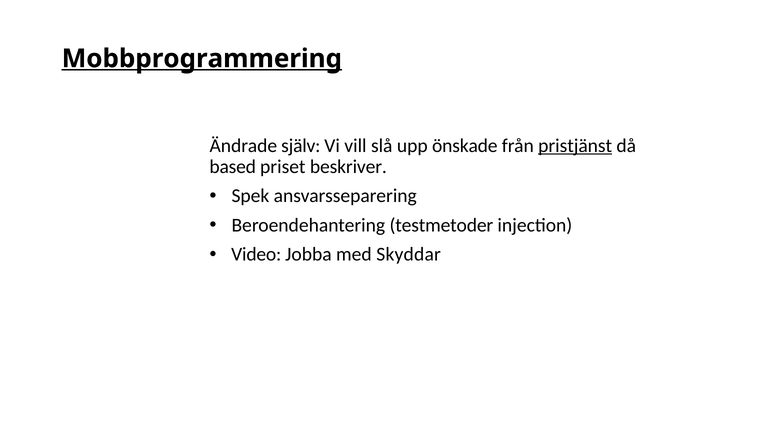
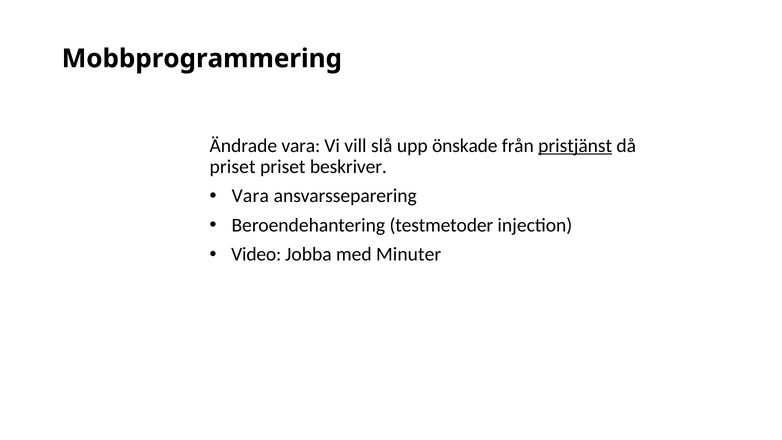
Mobbprogrammering underline: present -> none
Ändrade själv: själv -> vara
based at (233, 167): based -> priset
Spek at (250, 196): Spek -> Vara
Skyddar: Skyddar -> Minuter
